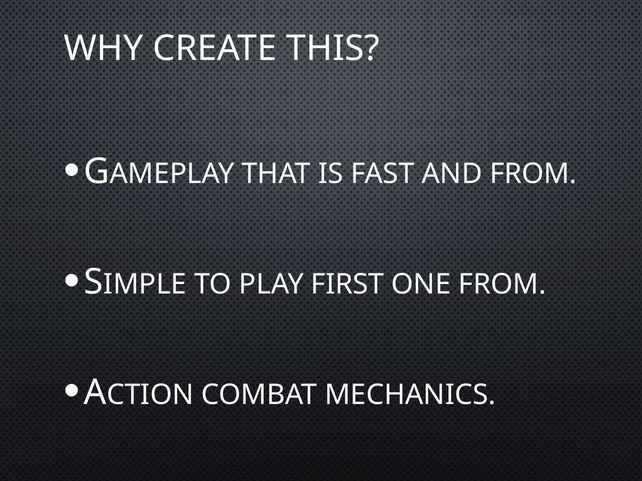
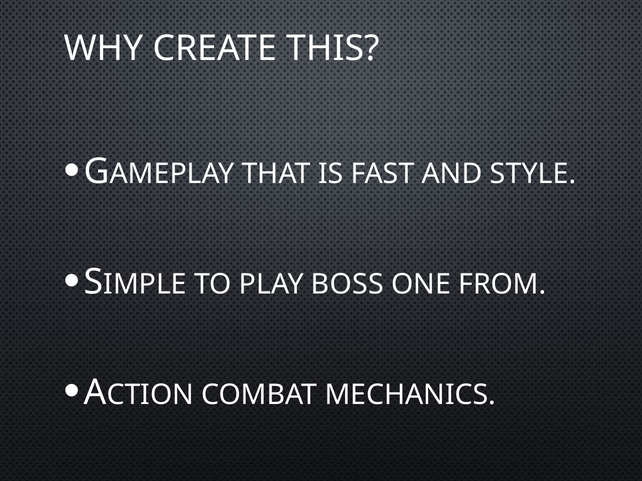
AND FROM: FROM -> STYLE
FIRST: FIRST -> BOSS
